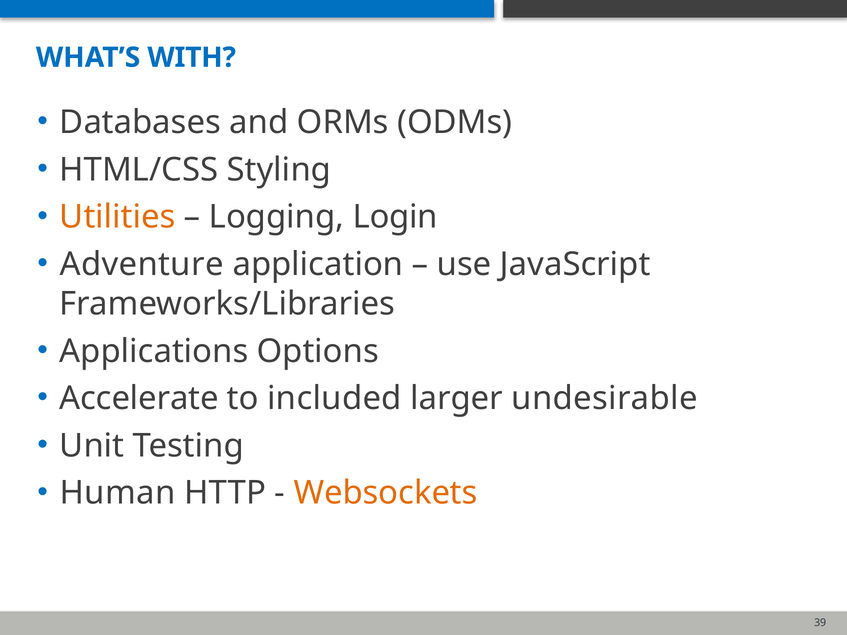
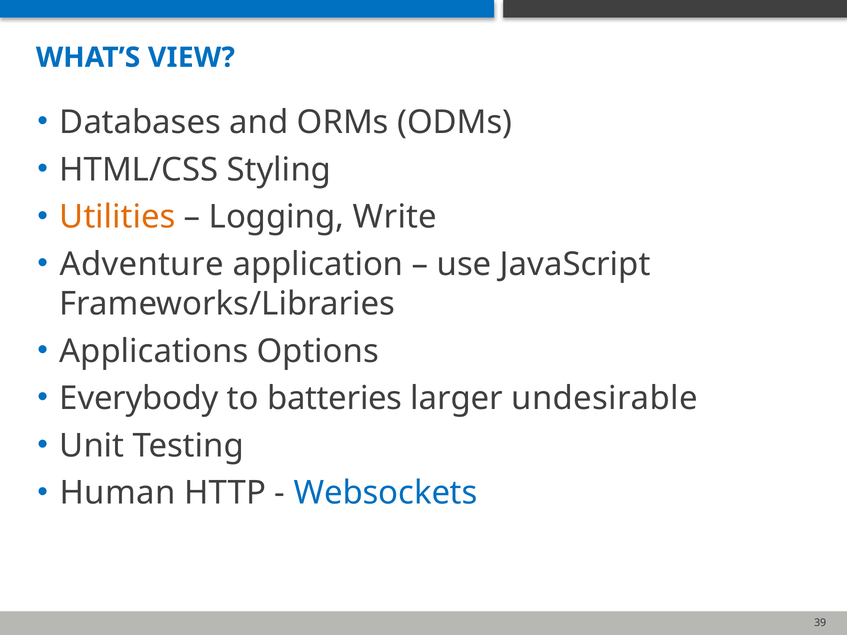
WITH: WITH -> VIEW
Login: Login -> Write
Accelerate: Accelerate -> Everybody
included: included -> batteries
Websockets colour: orange -> blue
